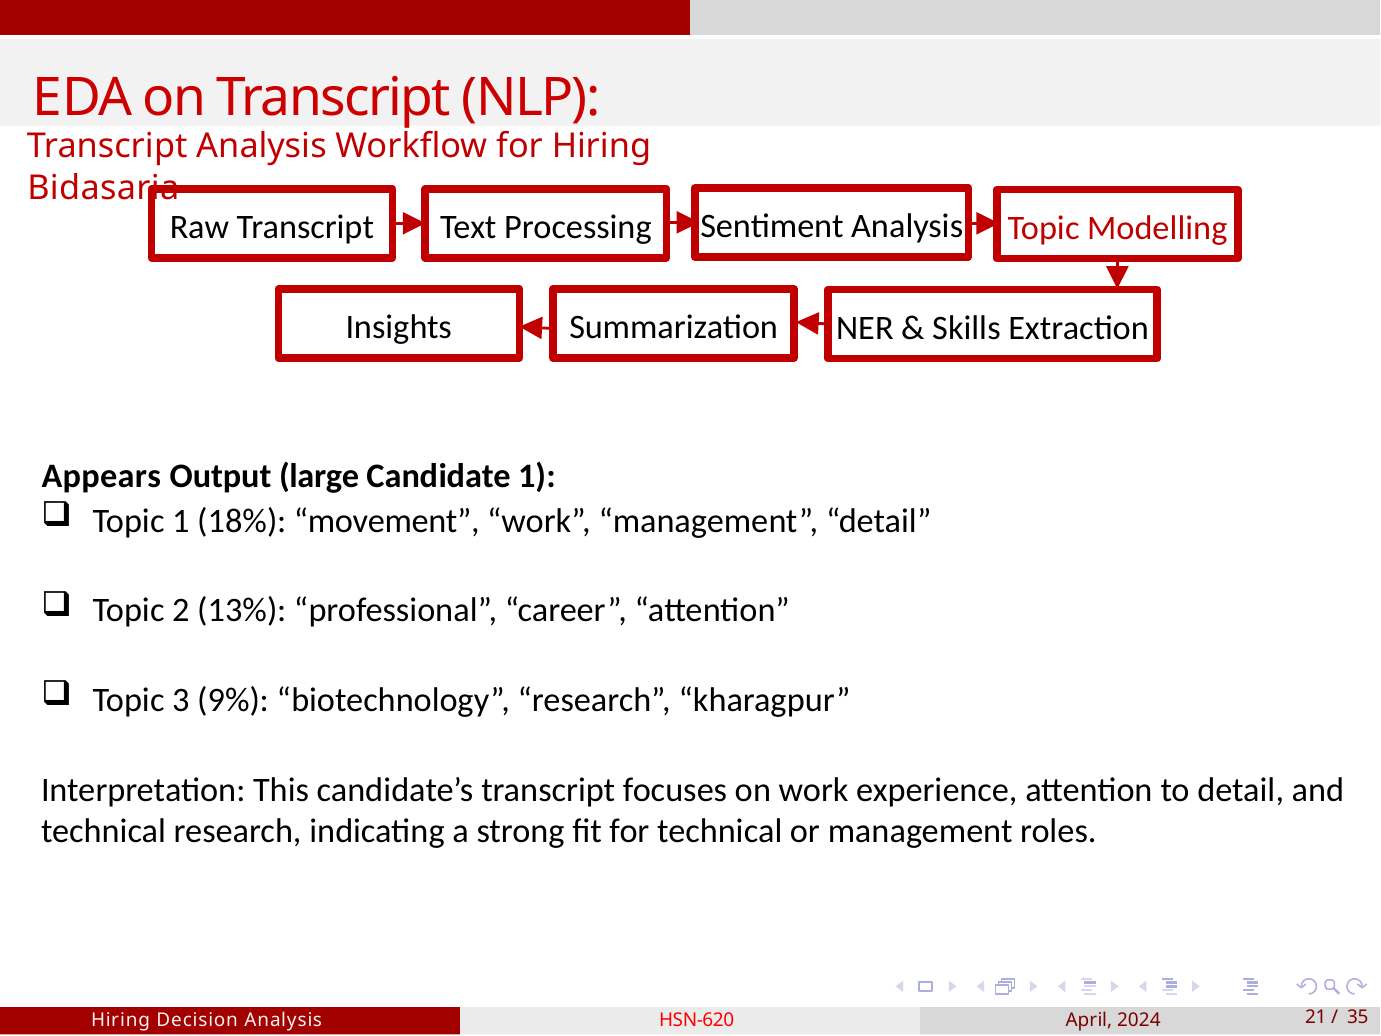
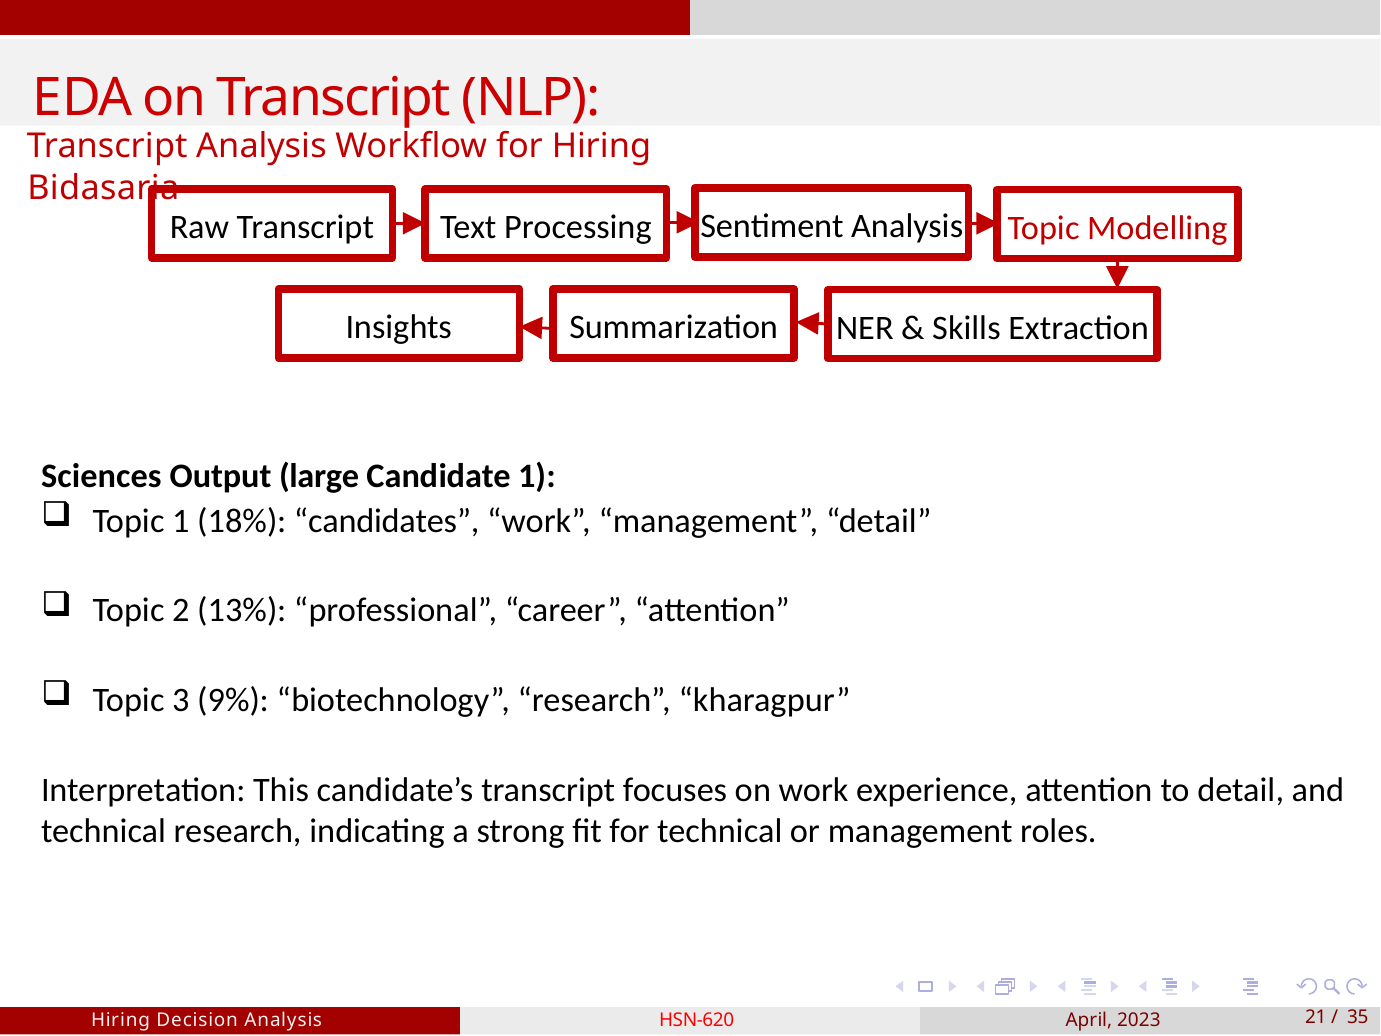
Appears: Appears -> Sciences
movement: movement -> candidates
2024: 2024 -> 2023
